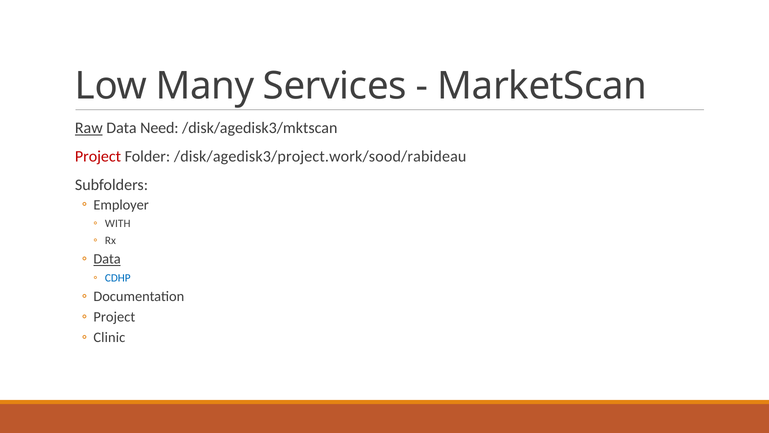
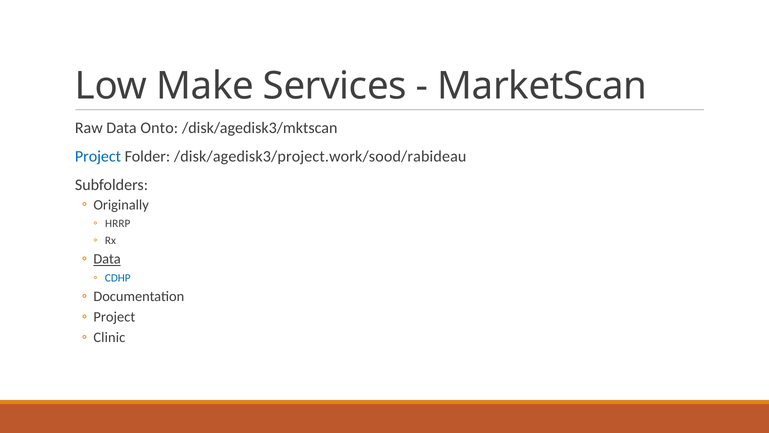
Many: Many -> Make
Raw underline: present -> none
Need: Need -> Onto
Project at (98, 156) colour: red -> blue
Employer: Employer -> Originally
WITH: WITH -> HRRP
